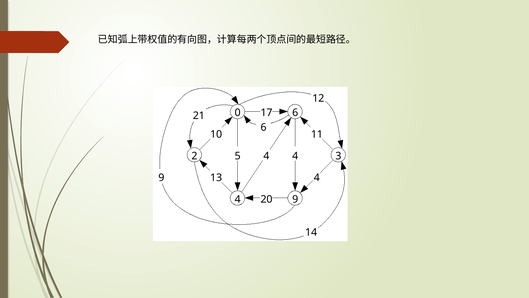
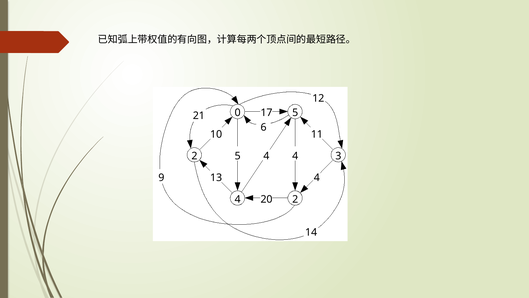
0 6: 6 -> 5
4 9: 9 -> 2
